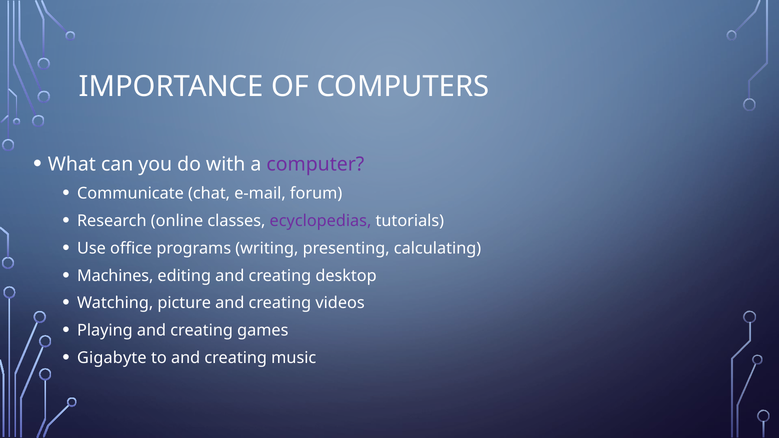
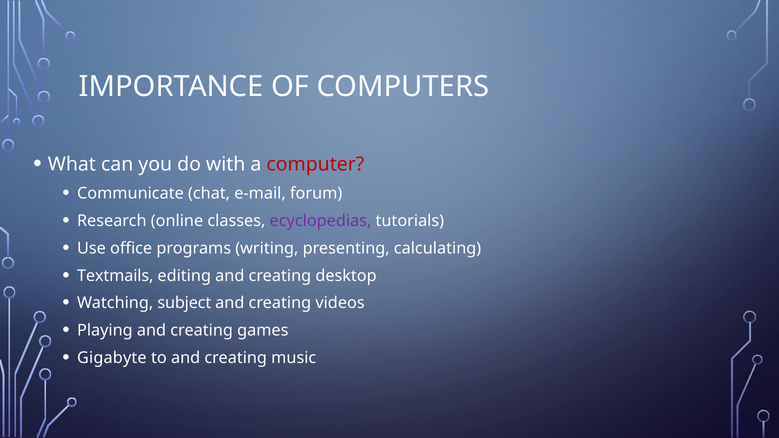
computer colour: purple -> red
Machines: Machines -> Textmails
picture: picture -> subject
